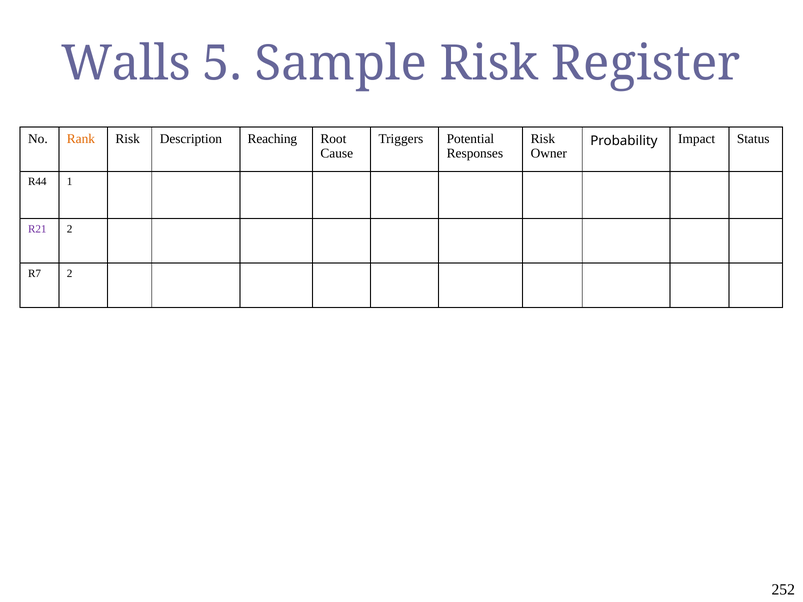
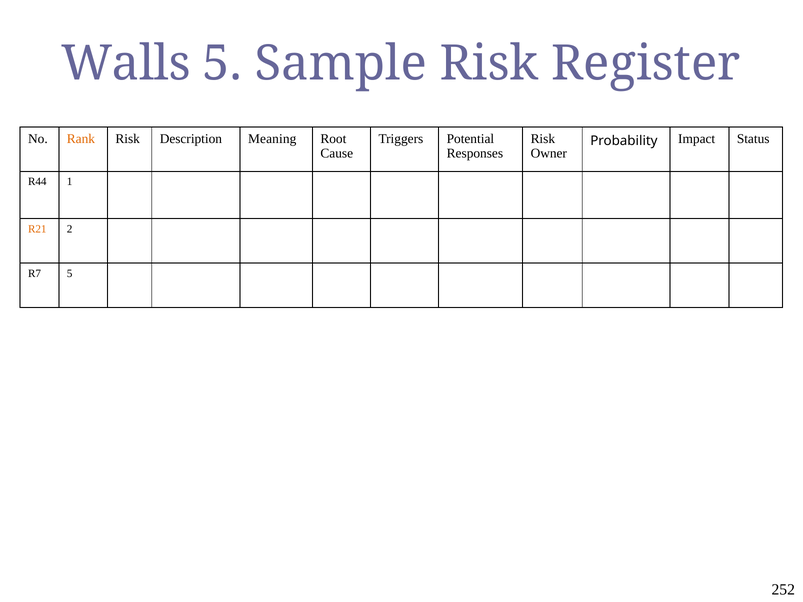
Reaching: Reaching -> Meaning
R21 colour: purple -> orange
R7 2: 2 -> 5
